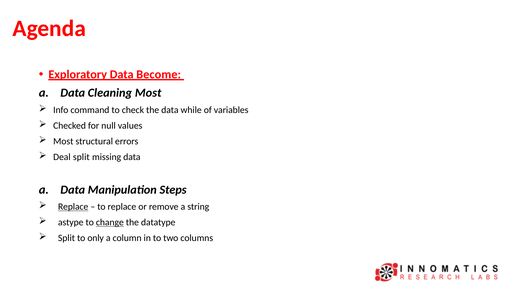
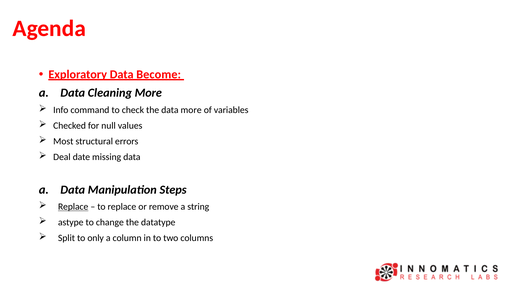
Cleaning Most: Most -> More
data while: while -> more
Deal split: split -> date
change underline: present -> none
